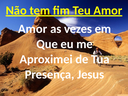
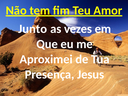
Amor at (33, 29): Amor -> Junto
